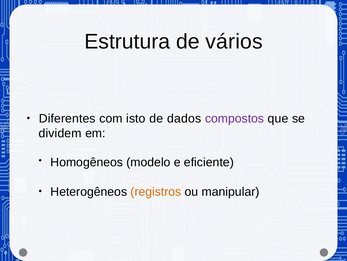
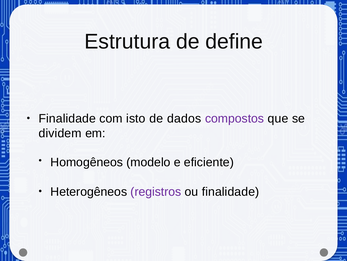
vários: vários -> define
Diferentes at (67, 118): Diferentes -> Finalidade
registros colour: orange -> purple
ou manipular: manipular -> finalidade
